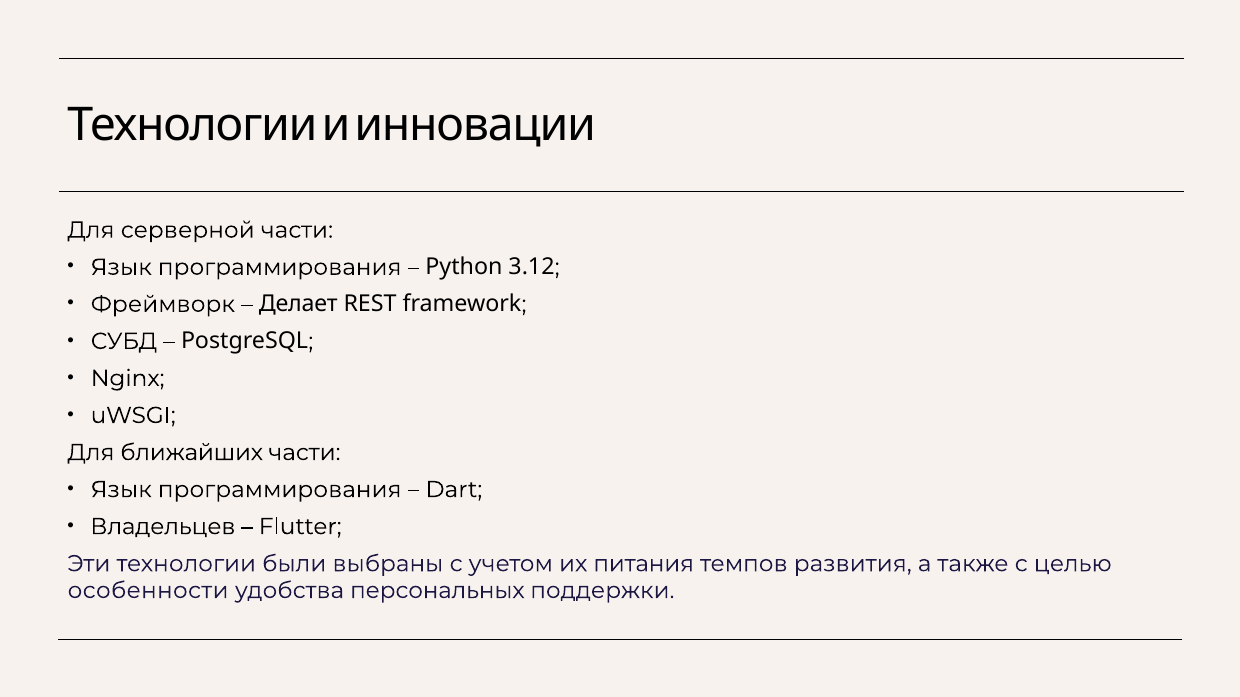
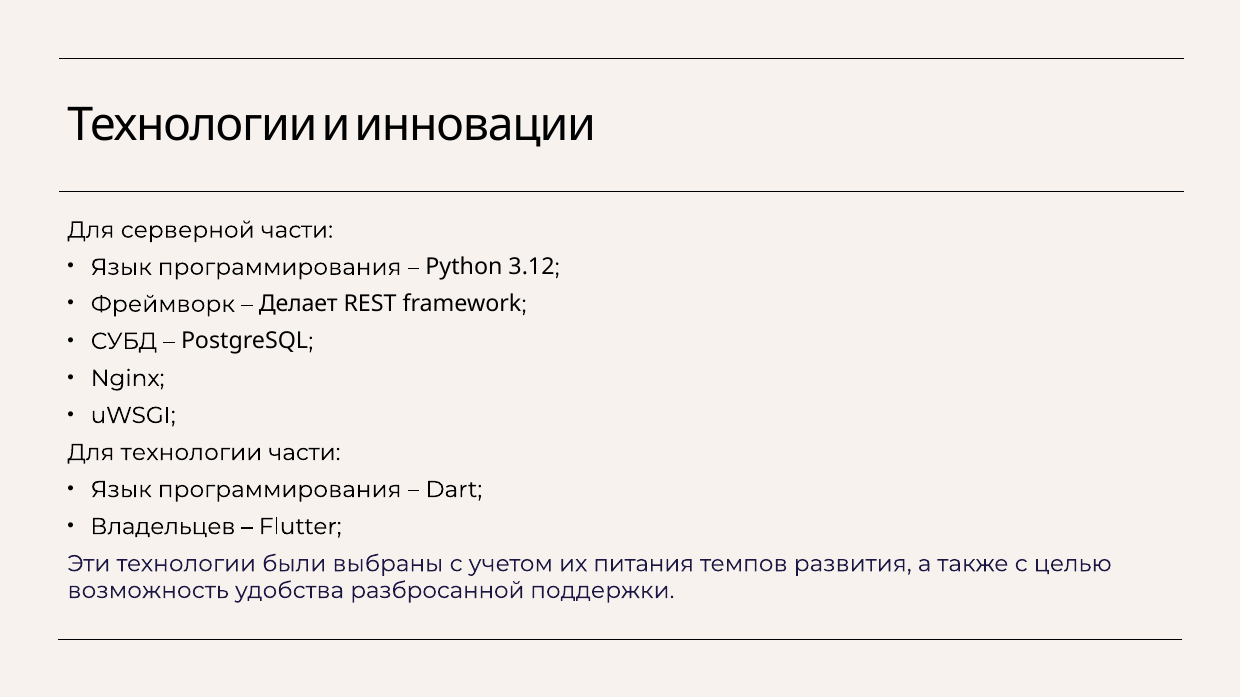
Для ближайших: ближайших -> технологии
особенности: особенности -> возможность
персональных: персональных -> разбросанной
